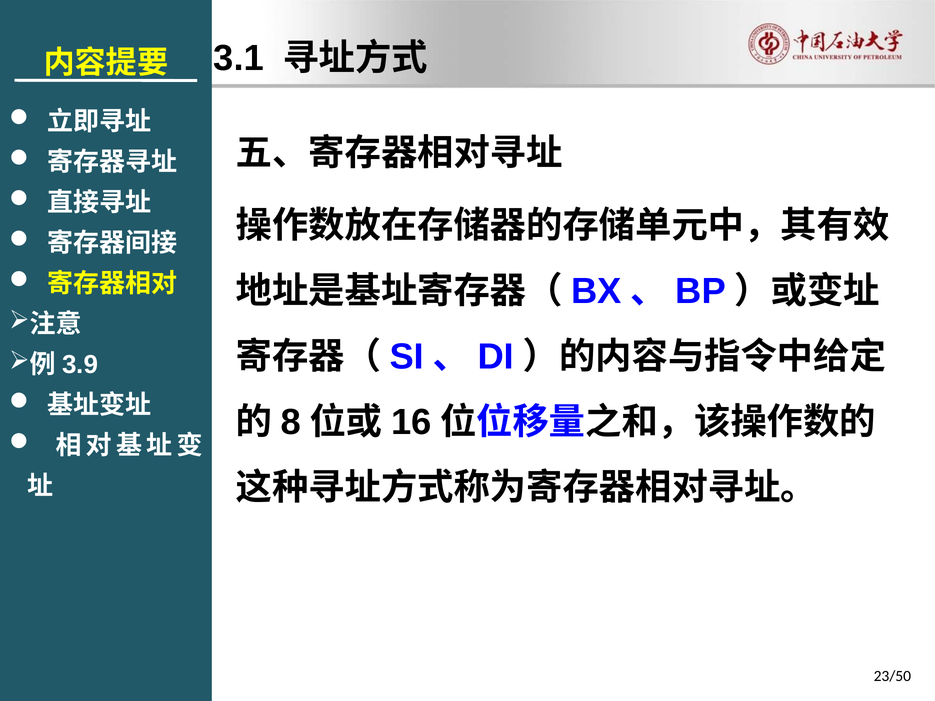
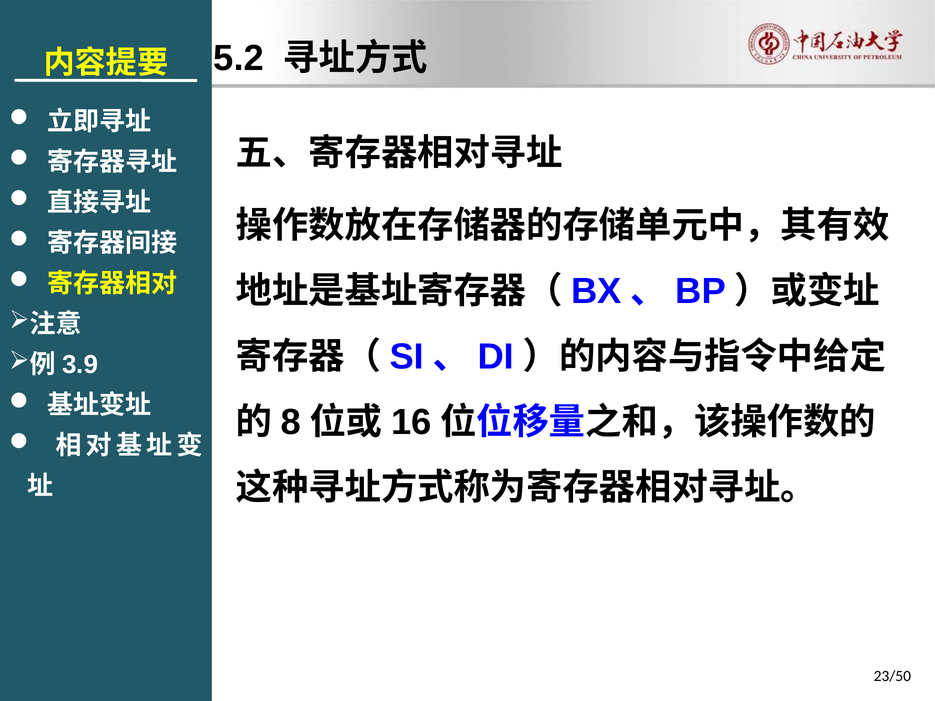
3.1: 3.1 -> 5.2
